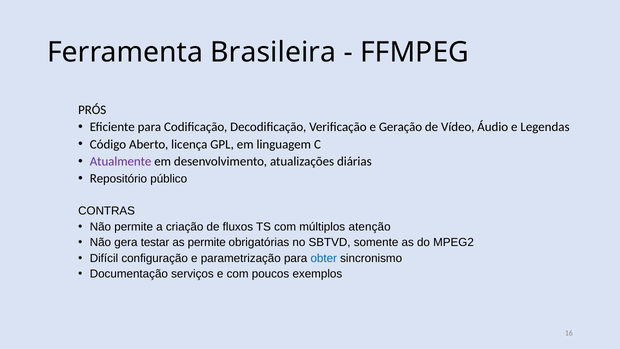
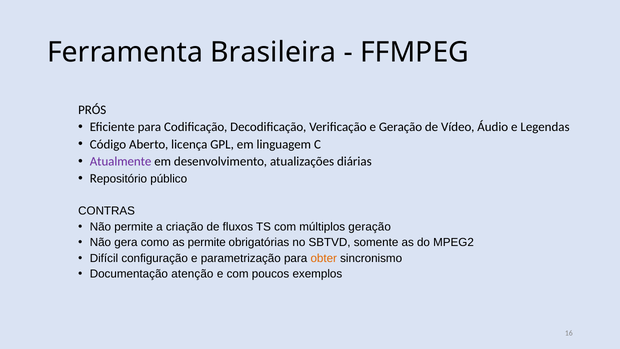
múltiplos atenção: atenção -> geração
testar: testar -> como
obter colour: blue -> orange
serviços: serviços -> atenção
